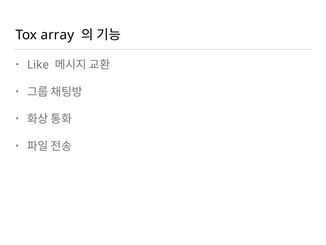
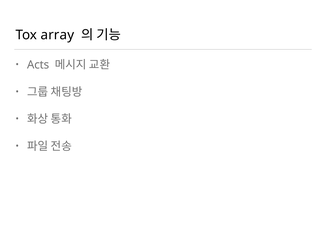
Like: Like -> Acts
